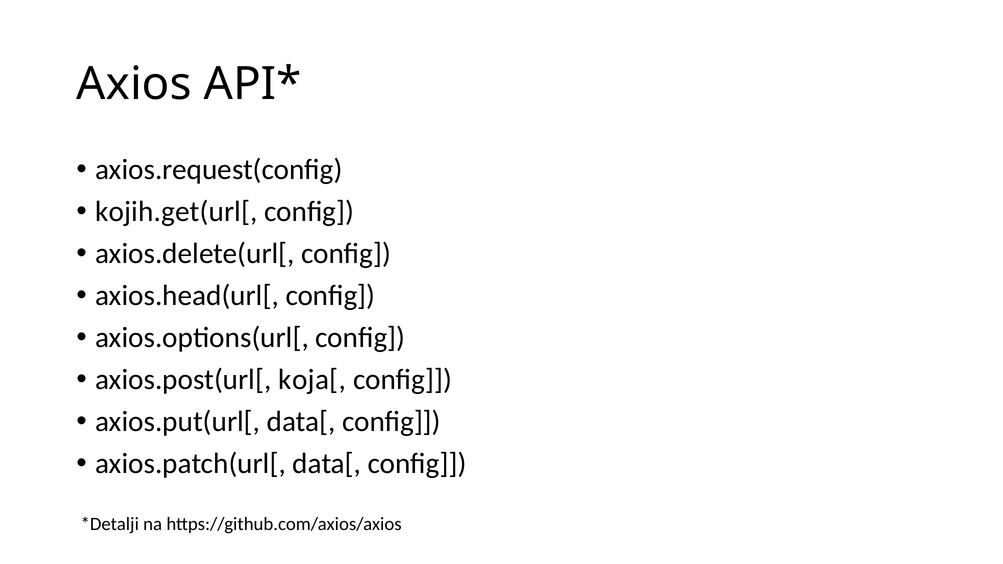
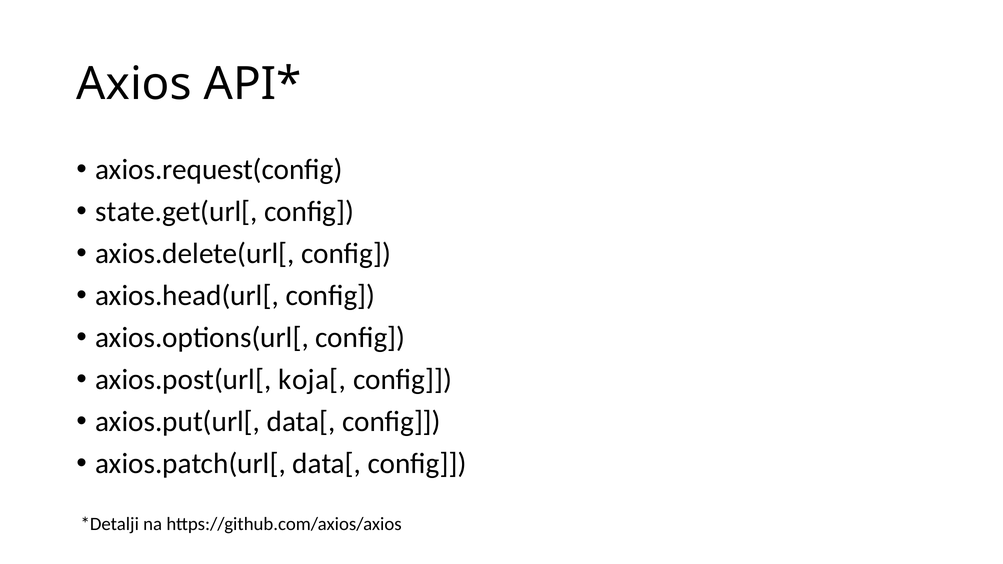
kojih.get(url[: kojih.get(url[ -> state.get(url[
